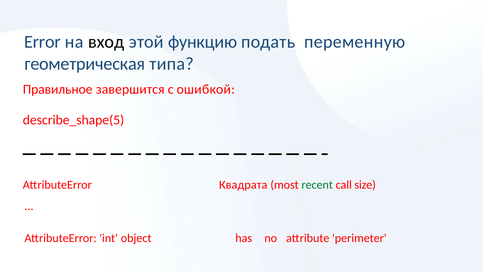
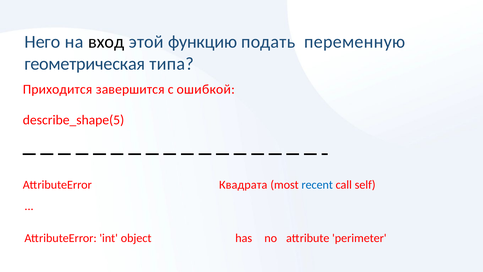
Error: Error -> Него
Правильное: Правильное -> Приходится
recent colour: green -> blue
size: size -> self
